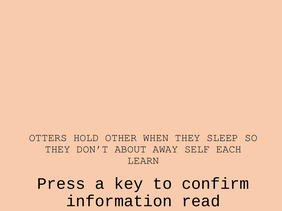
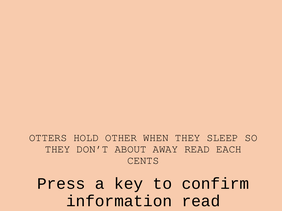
AWAY SELF: SELF -> READ
LEARN: LEARN -> CENTS
